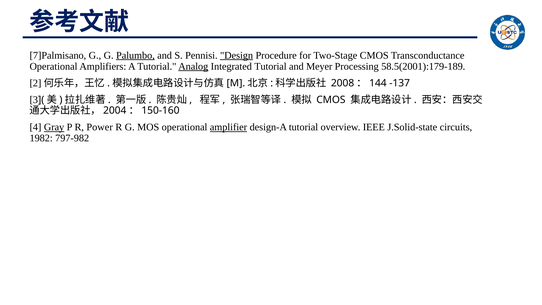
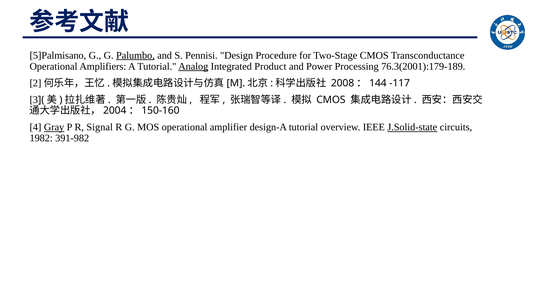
7]Palmisano: 7]Palmisano -> 5]Palmisano
Design underline: present -> none
Integrated Tutorial: Tutorial -> Product
Meyer: Meyer -> Power
58.5(2001):179-189: 58.5(2001):179-189 -> 76.3(2001):179-189
-137: -137 -> -117
Power: Power -> Signal
amplifier underline: present -> none
J.Solid-state underline: none -> present
797-982: 797-982 -> 391-982
